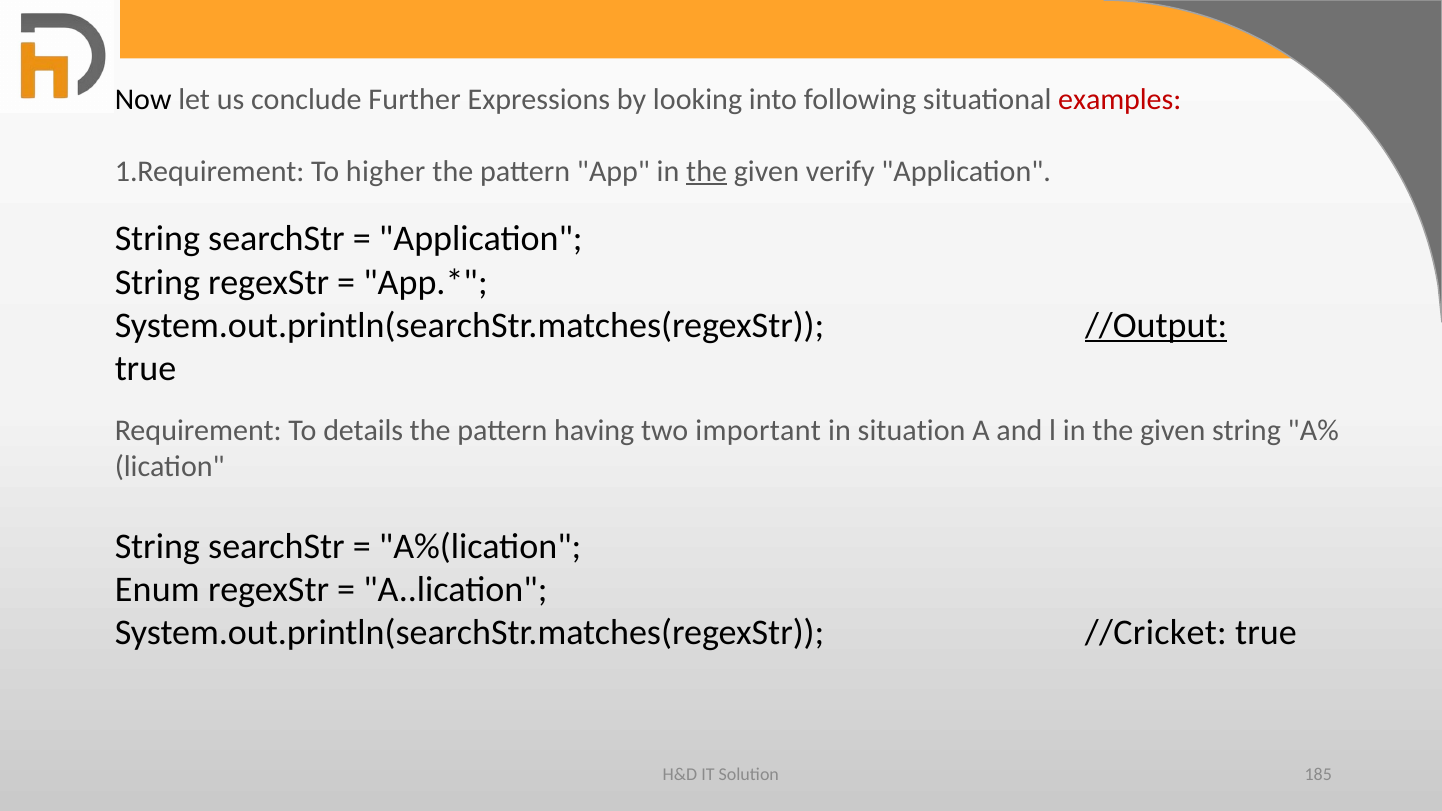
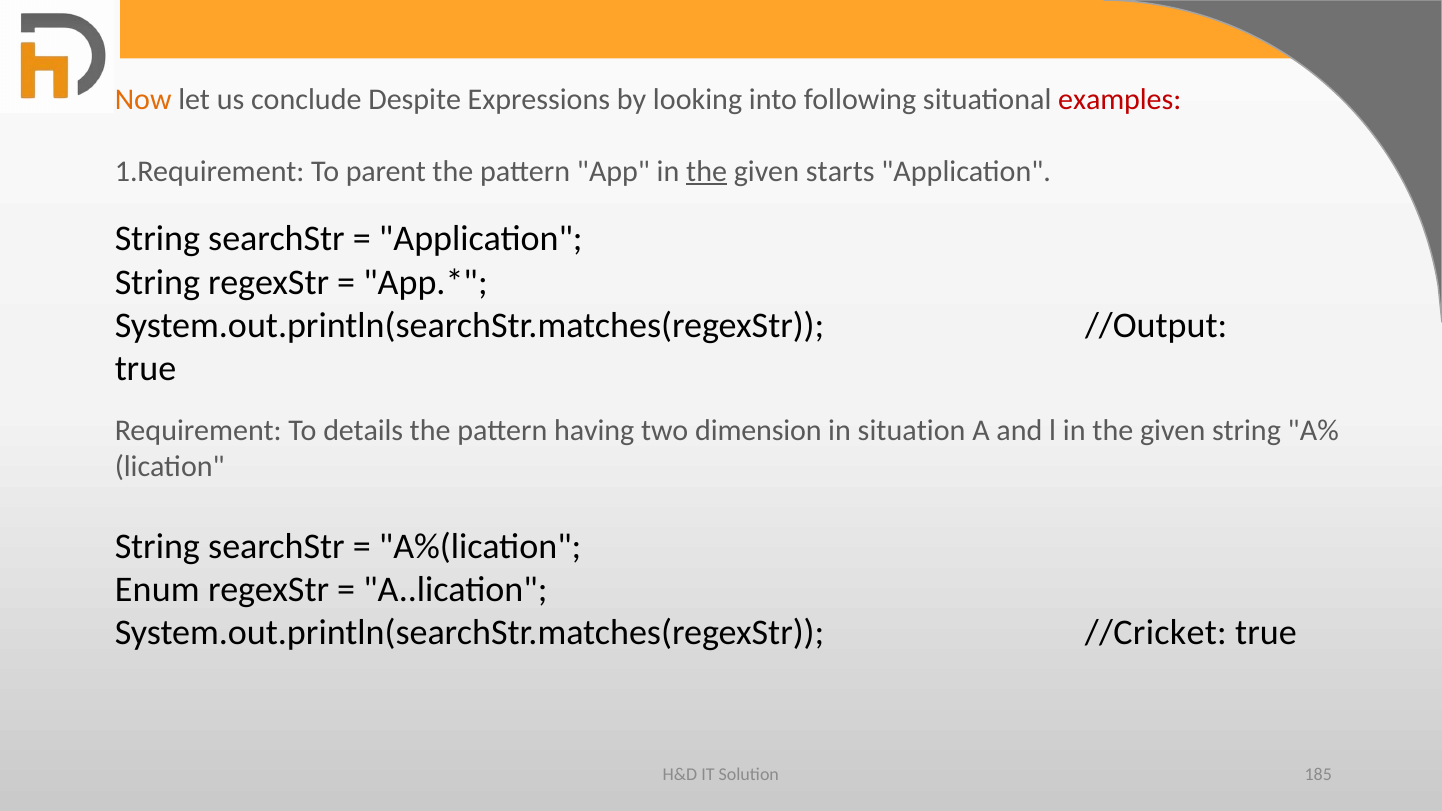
Now colour: black -> orange
Further: Further -> Despite
higher: higher -> parent
verify: verify -> starts
//Output underline: present -> none
important: important -> dimension
